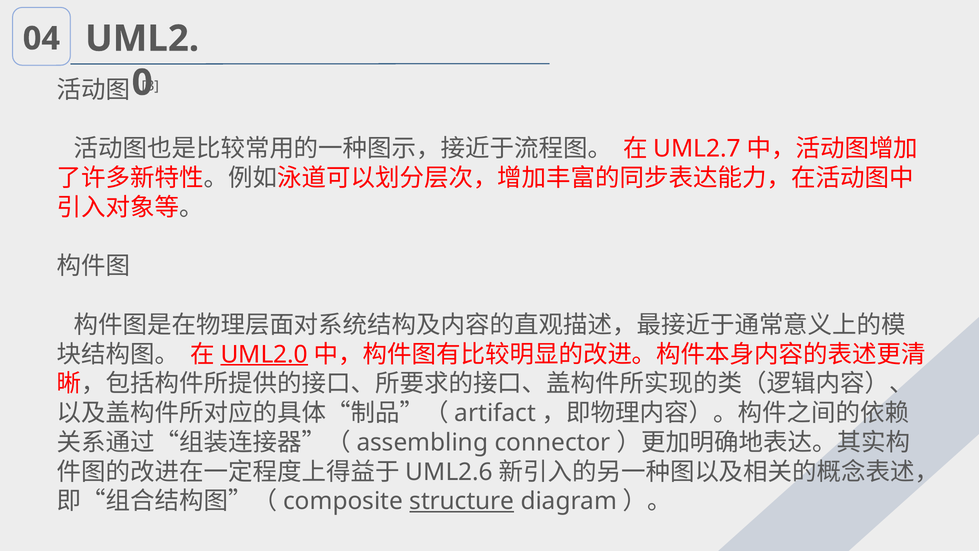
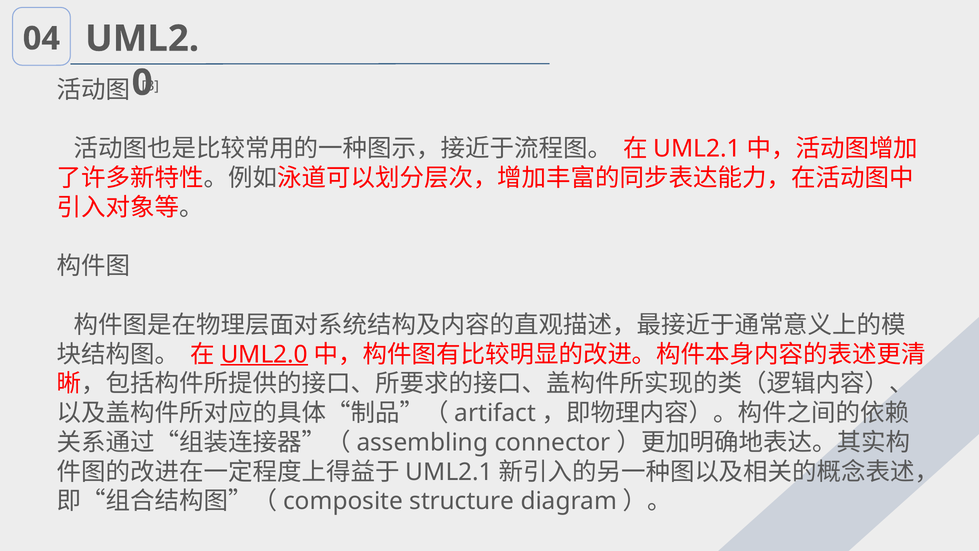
UML2.7 at (697, 149): UML2.7 -> UML2.1
UML2.6 at (449, 472): UML2.6 -> UML2.1
structure underline: present -> none
